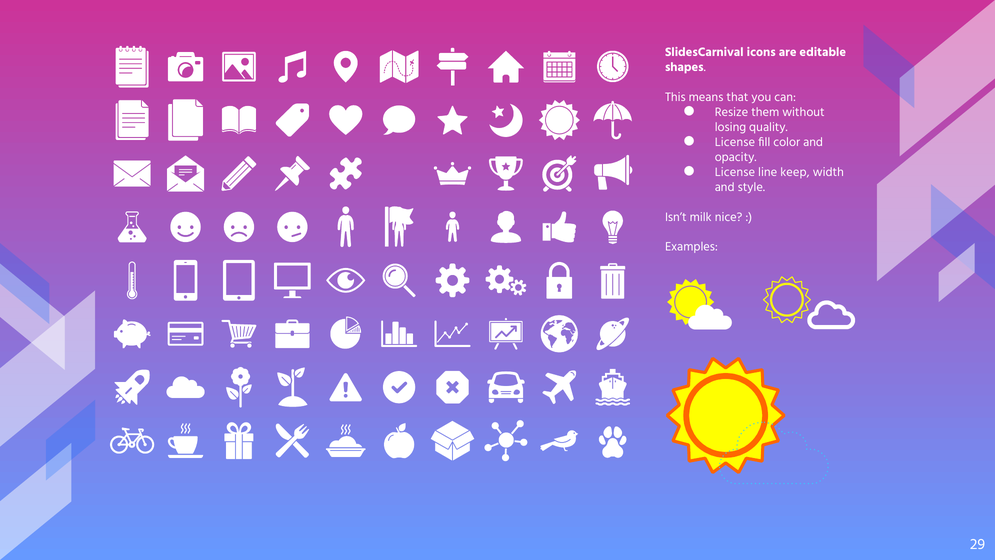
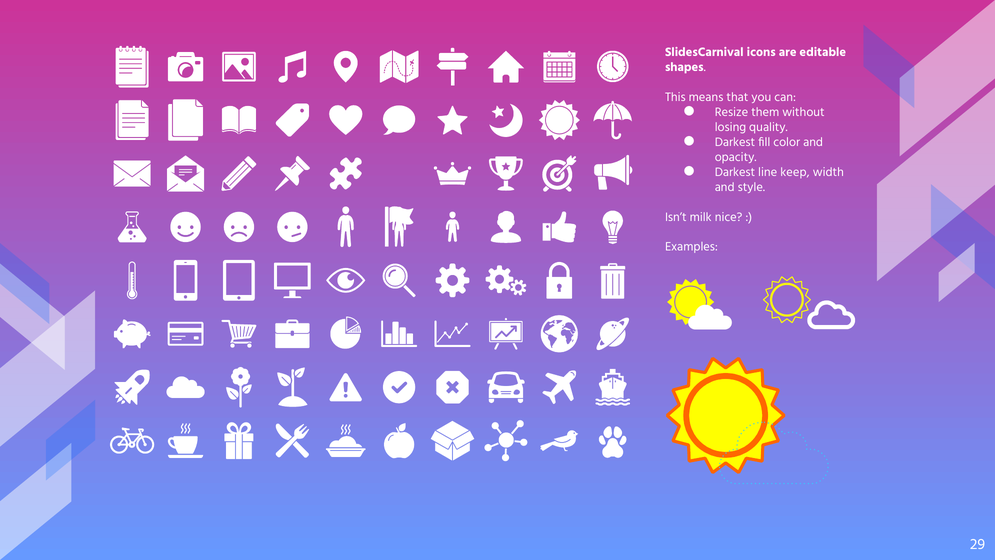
License at (735, 142): License -> Darkest
License at (735, 172): License -> Darkest
